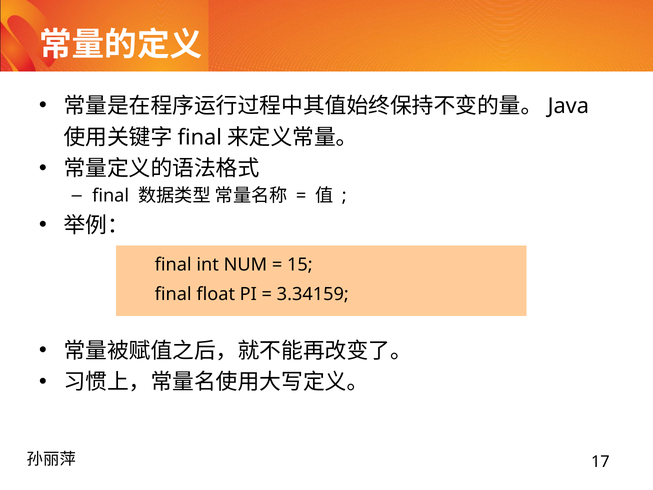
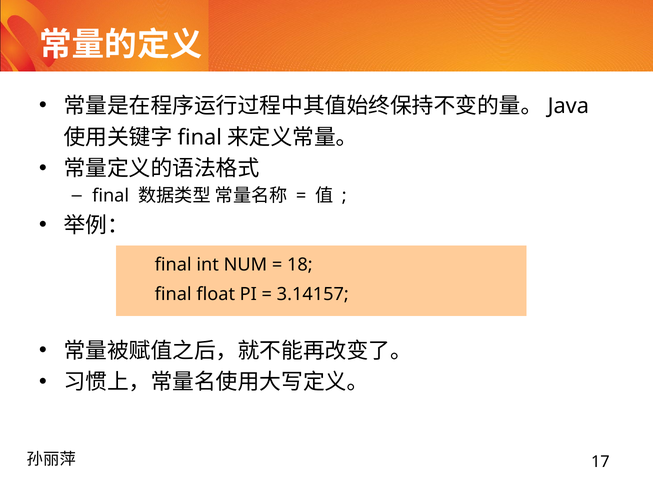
15: 15 -> 18
3.34159: 3.34159 -> 3.14157
